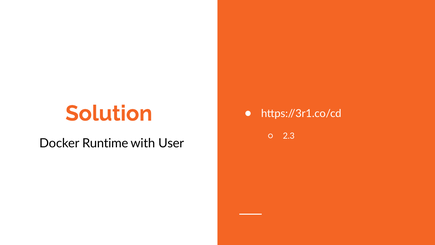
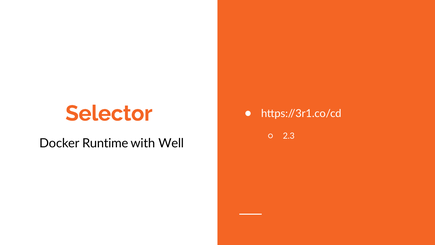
Solution: Solution -> Selector
User: User -> Well
